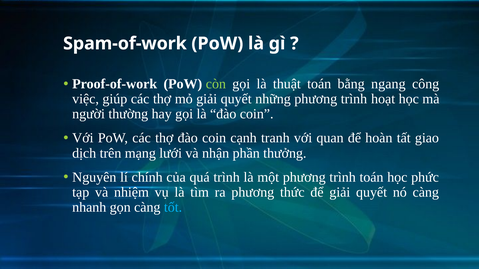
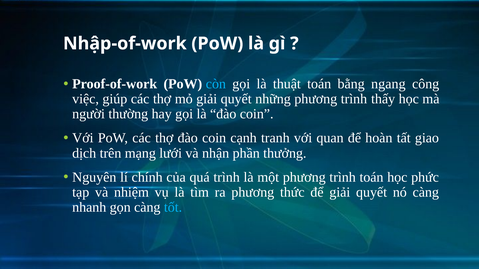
Spam-of-work: Spam-of-work -> Nhập-of-work
còn colour: light green -> light blue
hoạt: hoạt -> thấy
